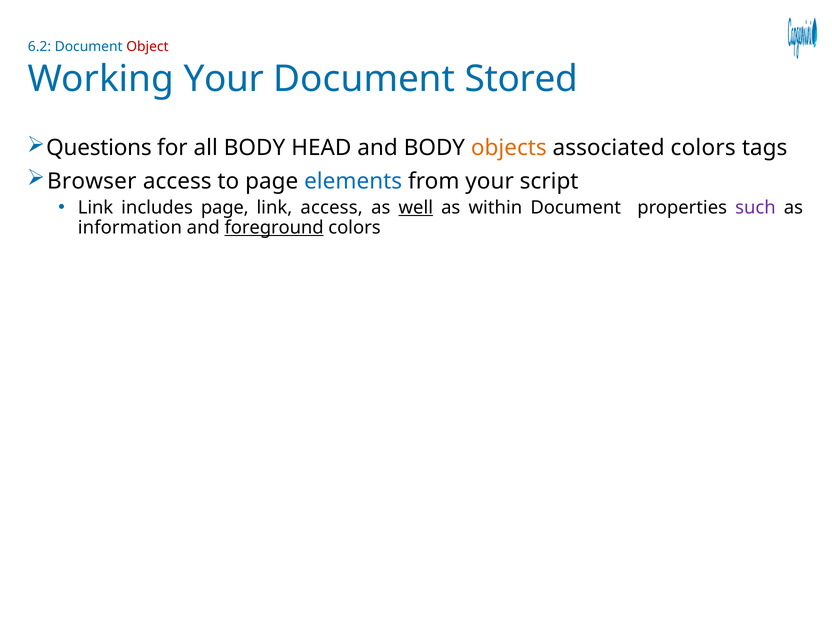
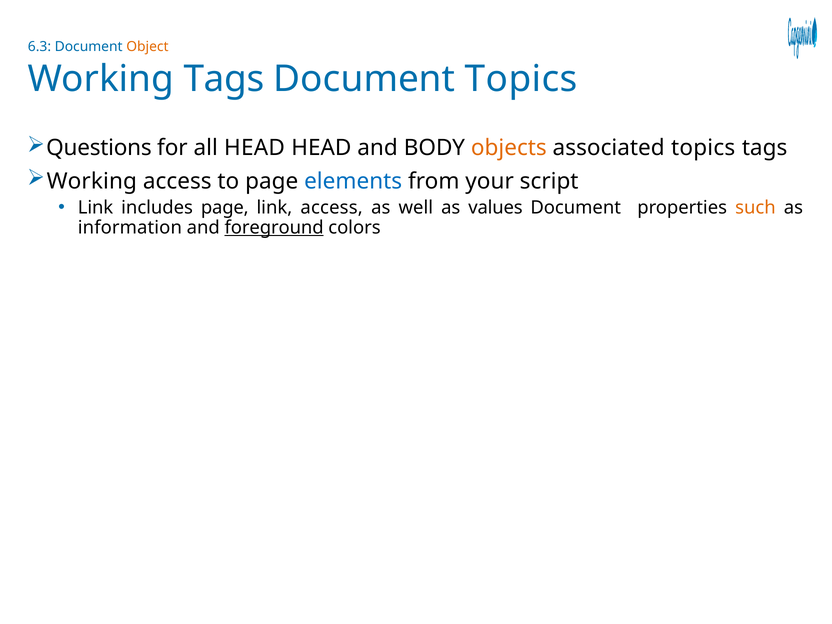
6.2: 6.2 -> 6.3
Object colour: red -> orange
Working Your: Your -> Tags
Document Stored: Stored -> Topics
all BODY: BODY -> HEAD
associated colors: colors -> topics
Browser at (92, 181): Browser -> Working
well underline: present -> none
within: within -> values
such colour: purple -> orange
